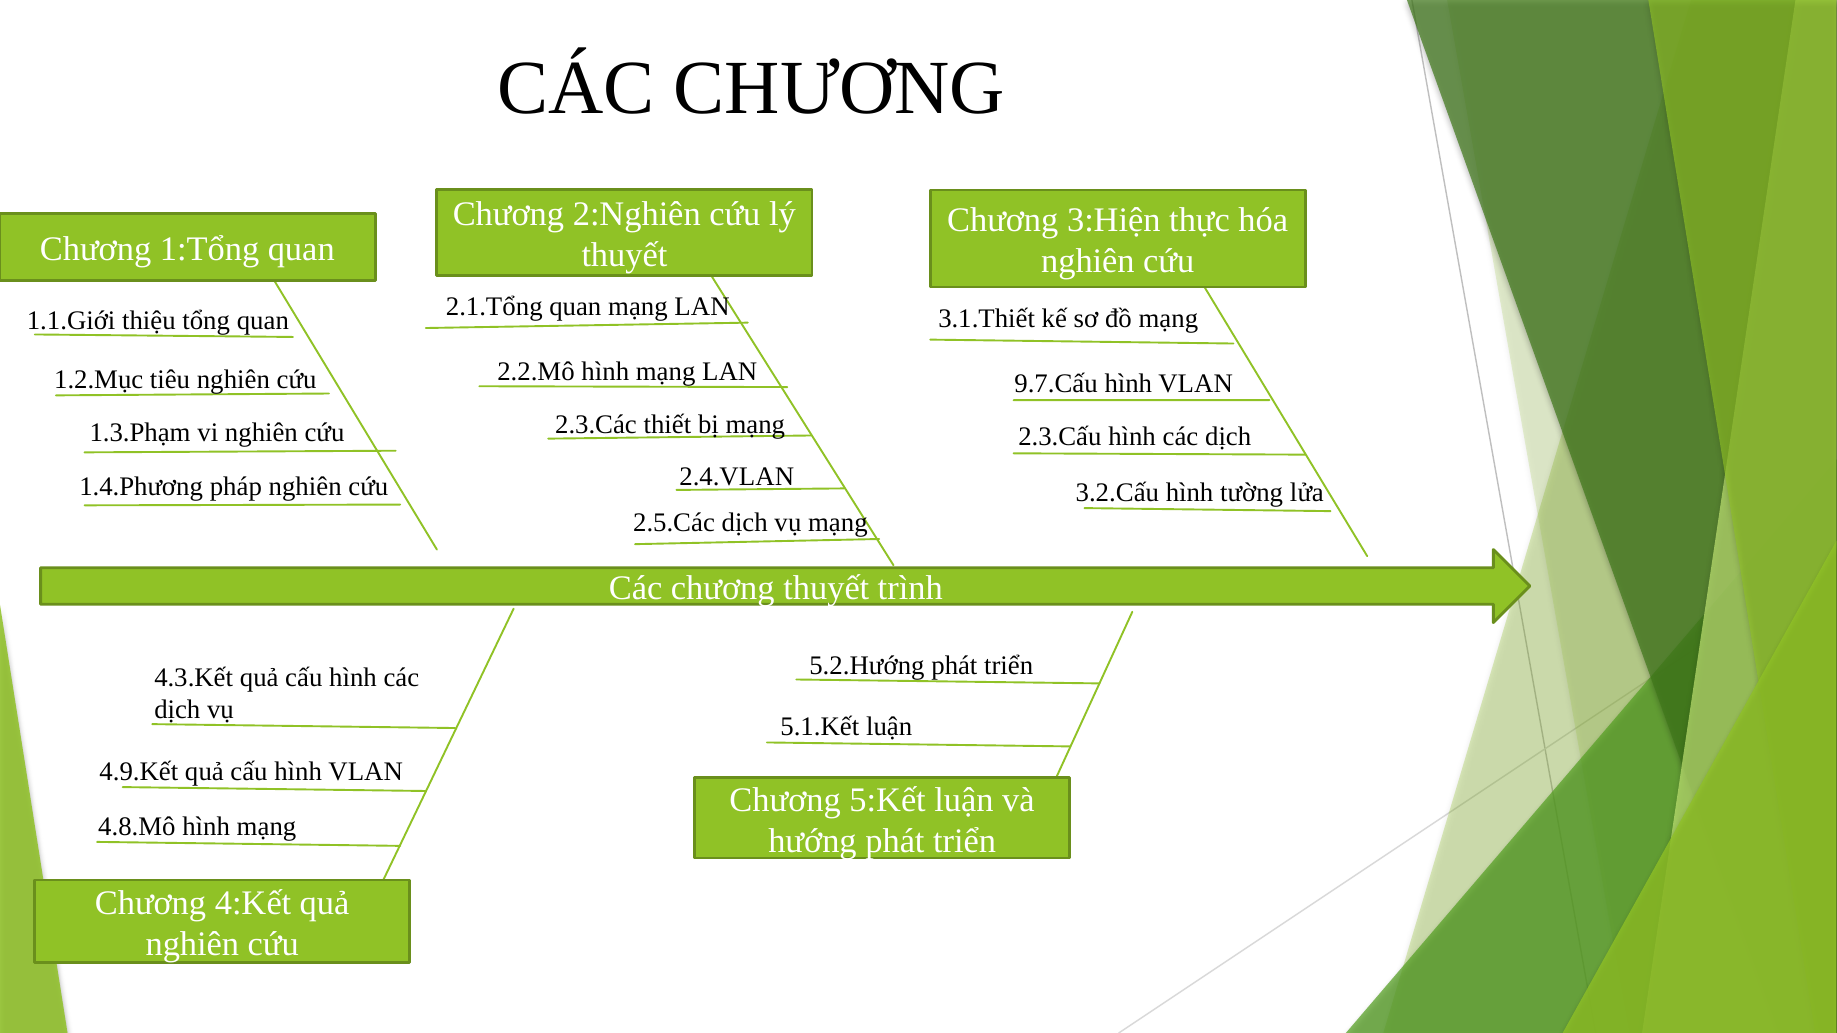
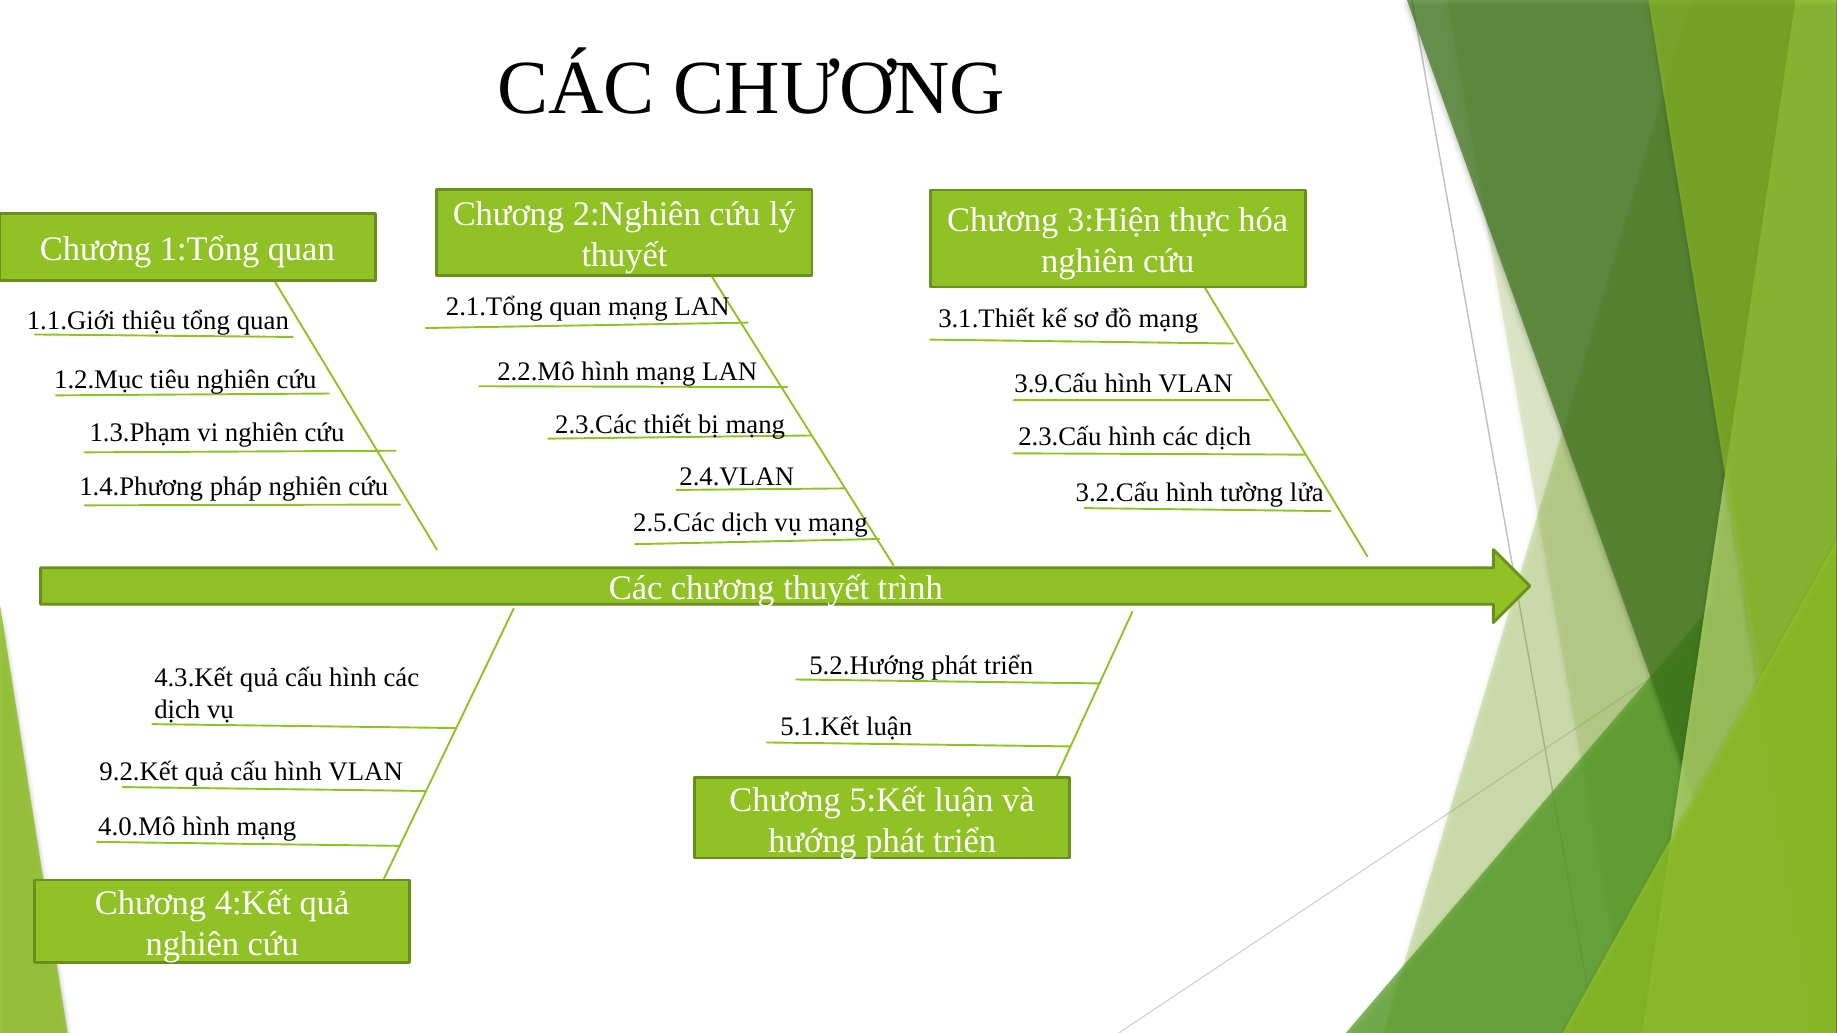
9.7.Cấu: 9.7.Cấu -> 3.9.Cấu
4.9.Kết: 4.9.Kết -> 9.2.Kết
4.8.Mô: 4.8.Mô -> 4.0.Mô
